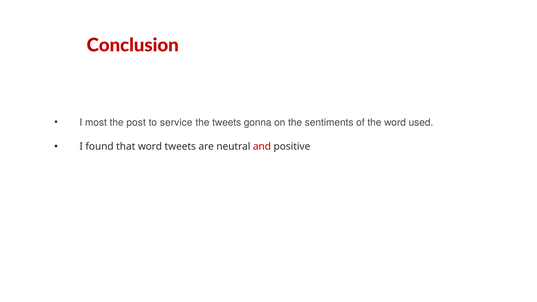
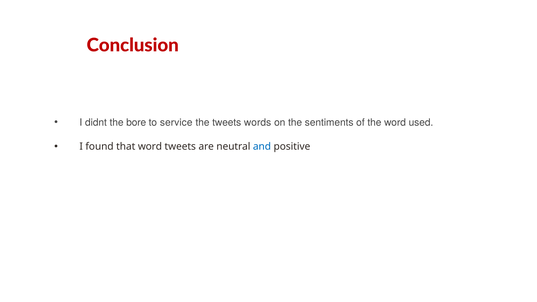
most: most -> didnt
post: post -> bore
gonna: gonna -> words
and colour: red -> blue
